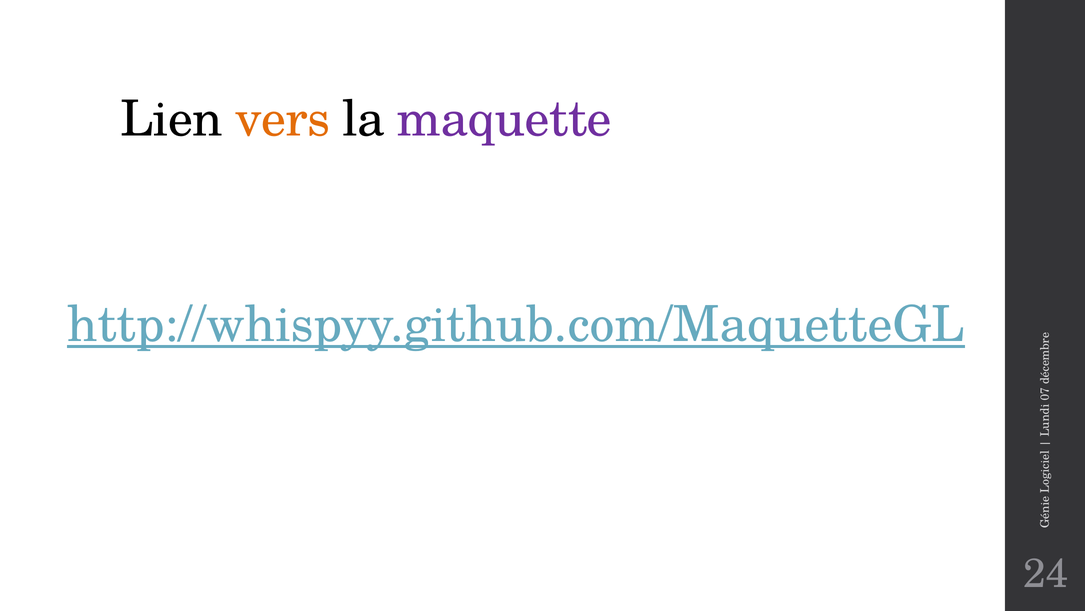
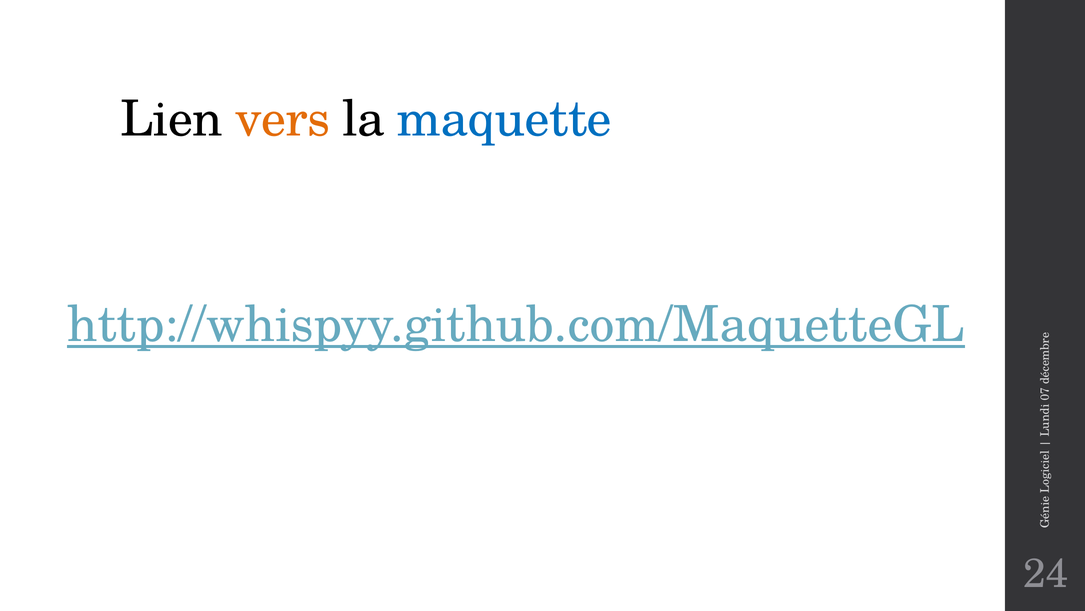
maquette colour: purple -> blue
